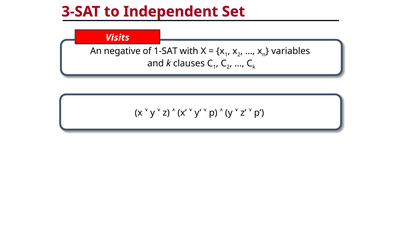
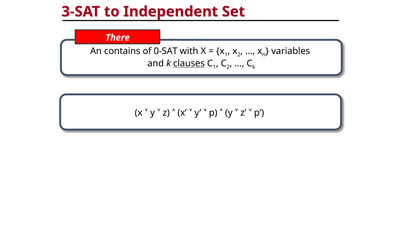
Visits: Visits -> There
negative: negative -> contains
1-SAT: 1-SAT -> 0-SAT
clauses underline: none -> present
